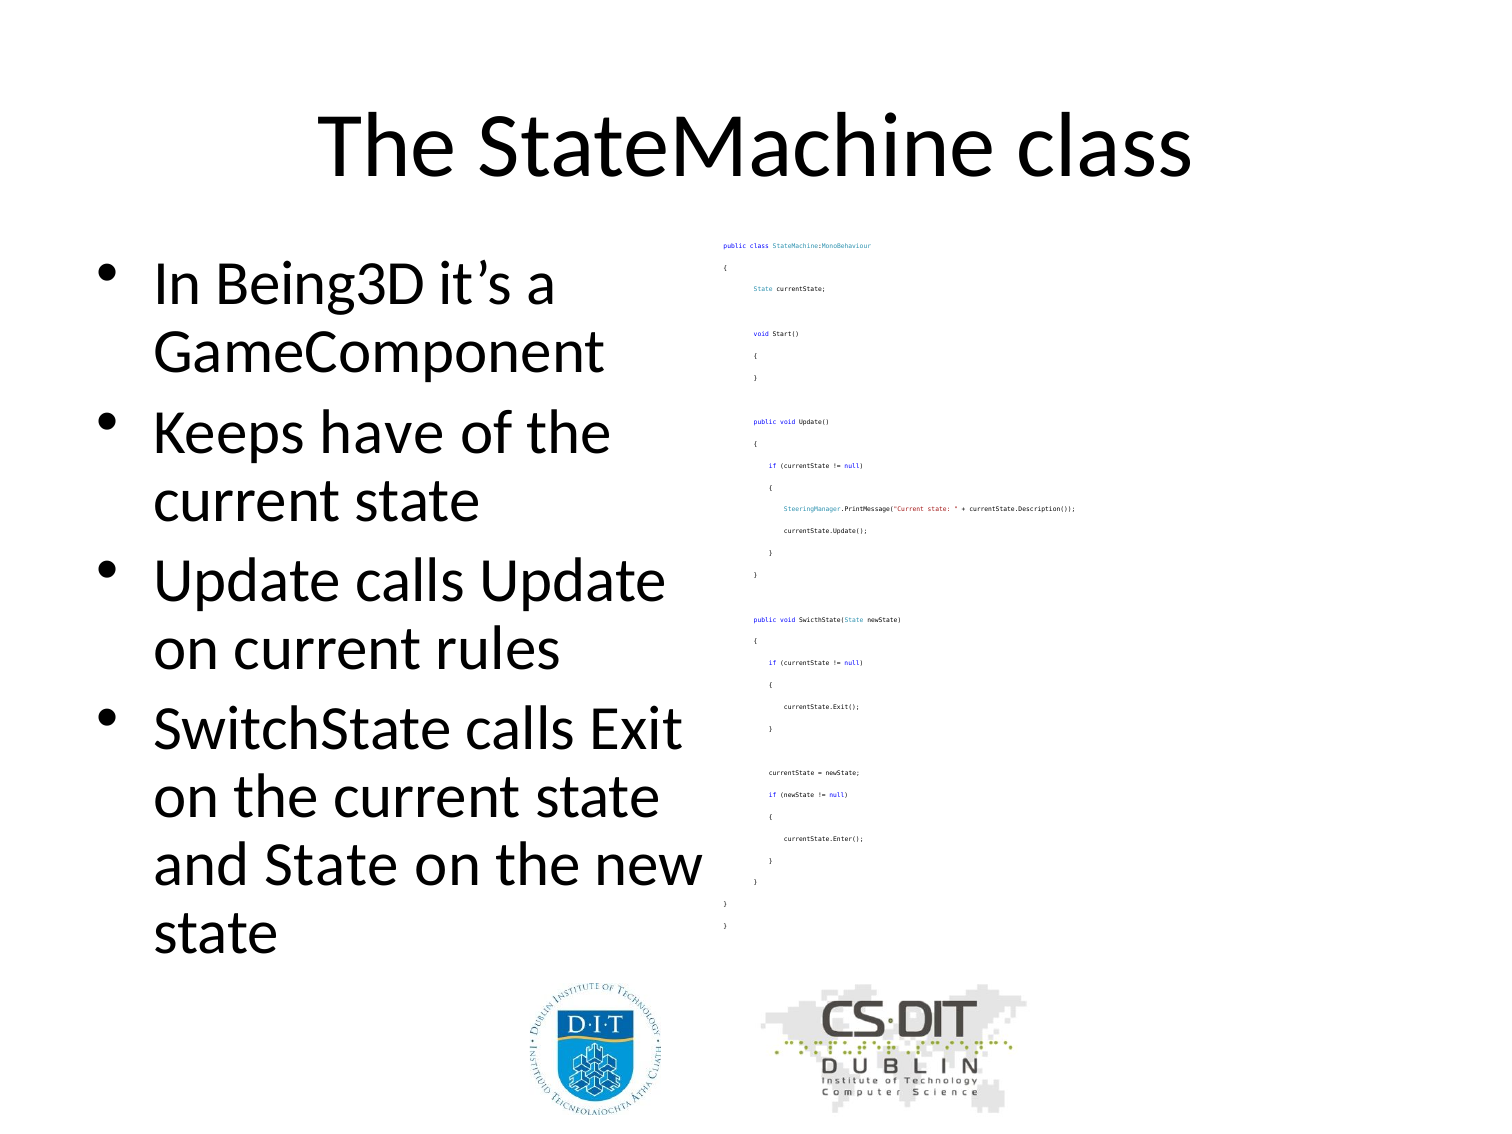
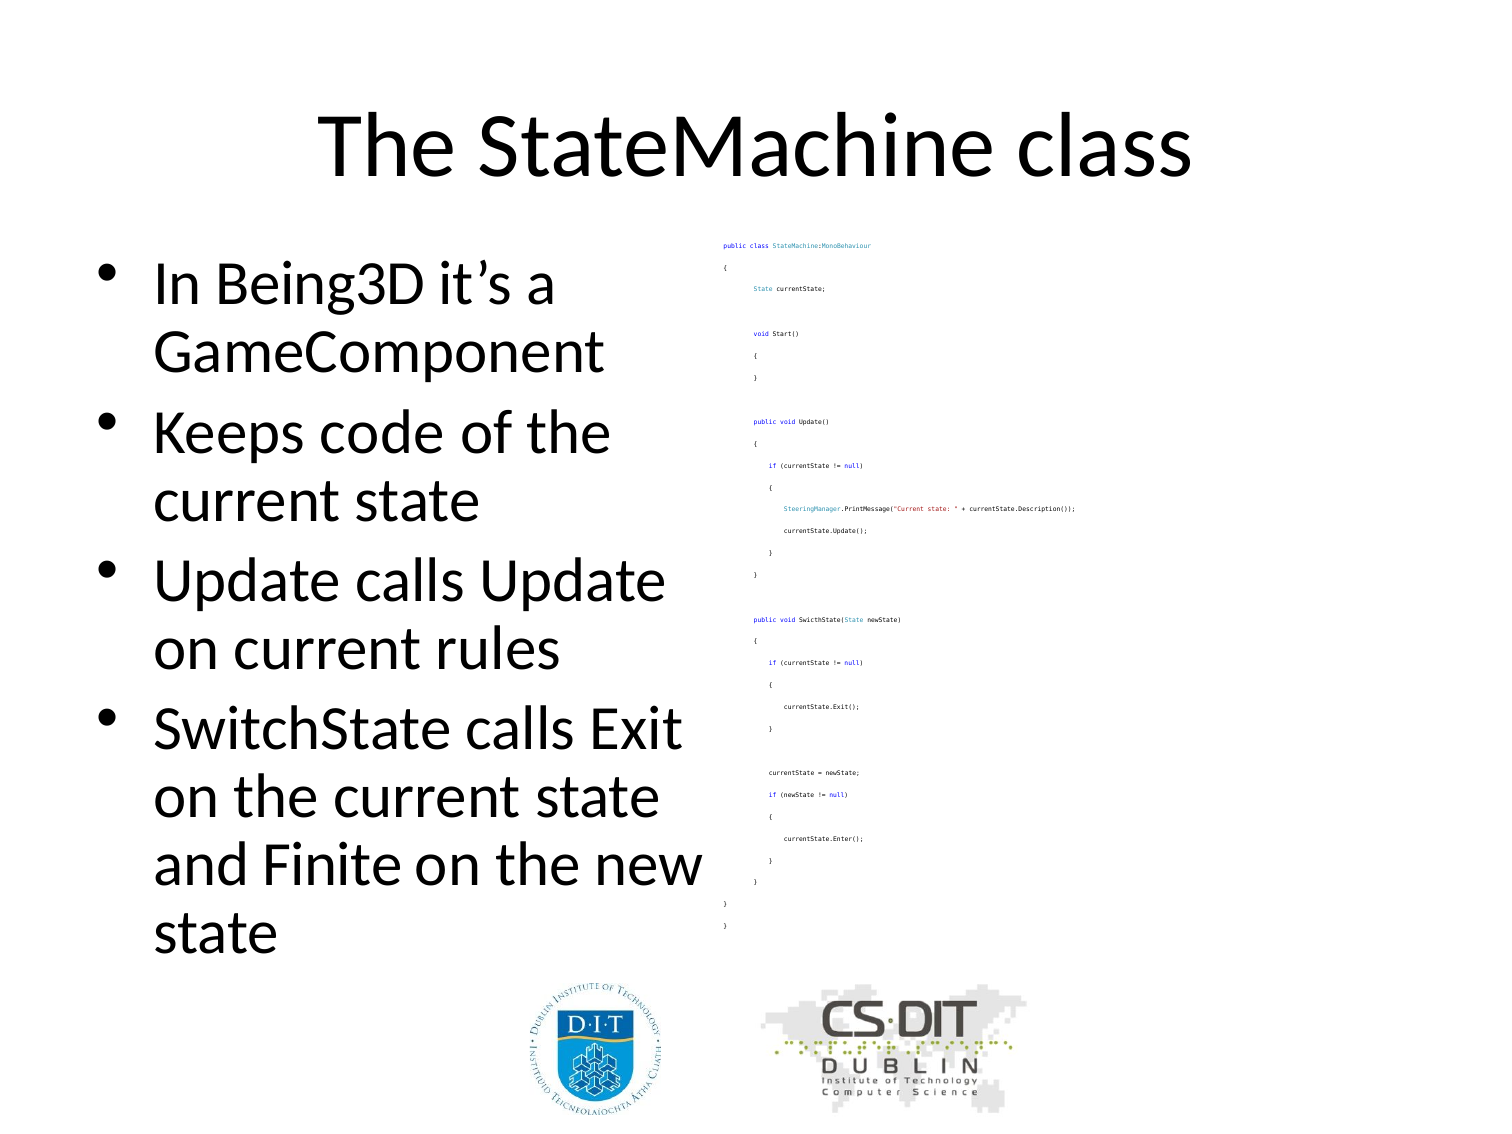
have: have -> code
and State: State -> Finite
